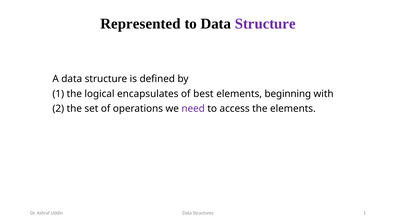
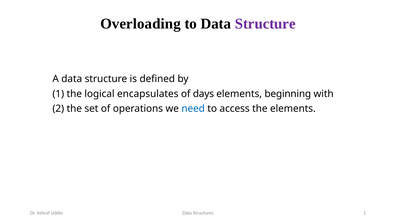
Represented: Represented -> Overloading
best: best -> days
need colour: purple -> blue
